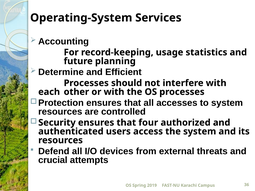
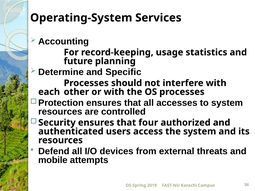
Efficient: Efficient -> Specific
crucial: crucial -> mobile
